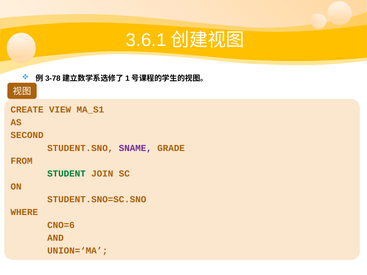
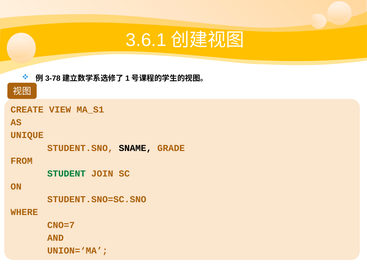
SECOND: SECOND -> UNIQUE
SNAME colour: purple -> black
CNO=6: CNO=6 -> CNO=7
